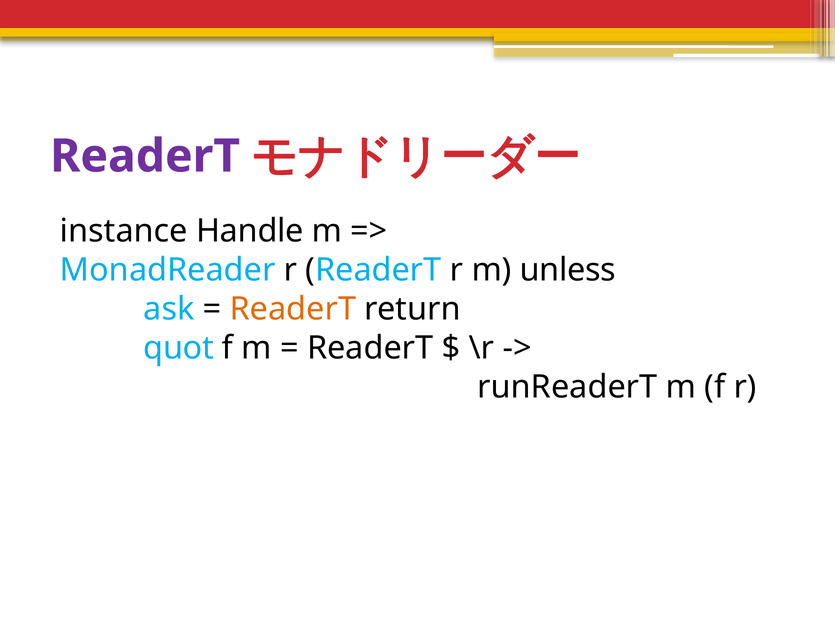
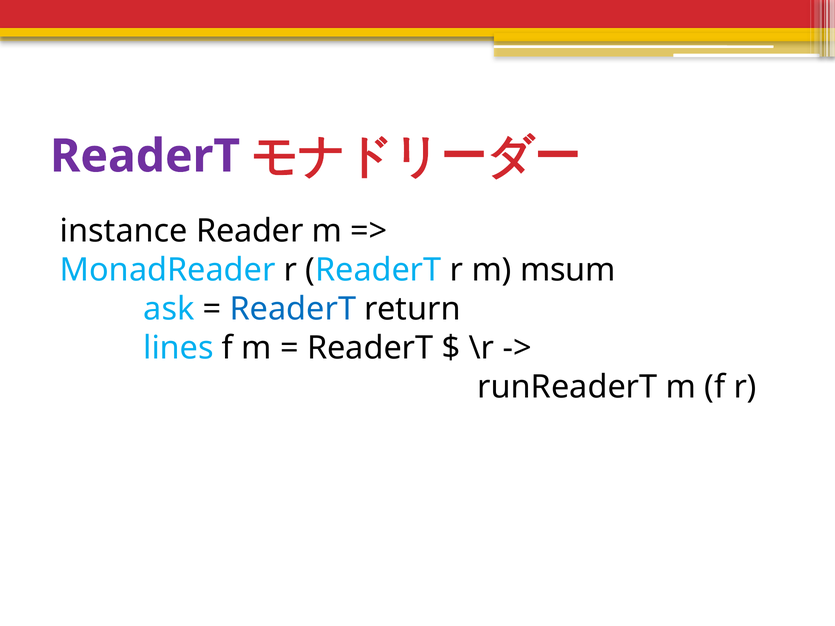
Handle: Handle -> Reader
unless: unless -> msum
ReaderT at (293, 309) colour: orange -> blue
quot: quot -> lines
